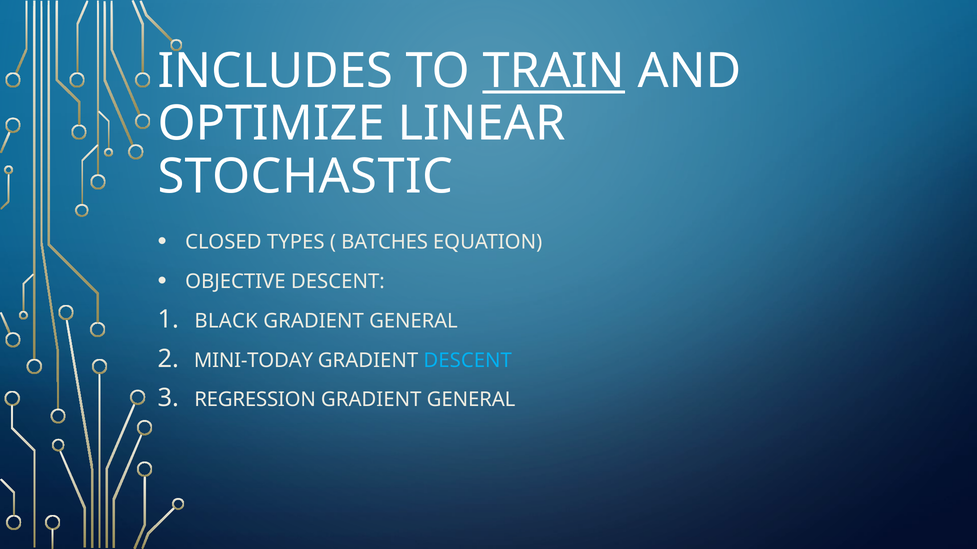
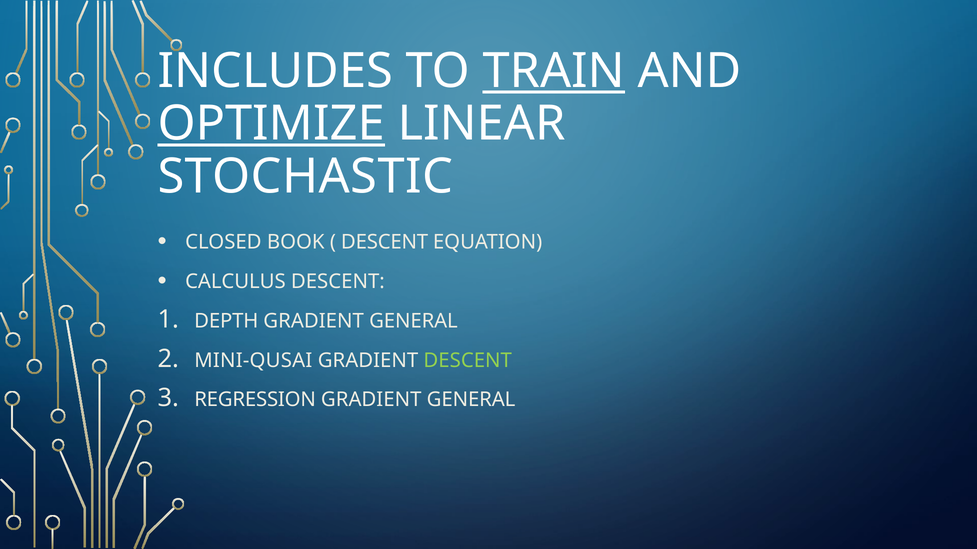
OPTIMIZE underline: none -> present
TYPES: TYPES -> BOOK
BATCHES at (385, 242): BATCHES -> DESCENT
OBJECTIVE: OBJECTIVE -> CALCULUS
BLACK: BLACK -> DEPTH
MINI-TODAY: MINI-TODAY -> MINI-QUSAI
DESCENT at (468, 361) colour: light blue -> light green
